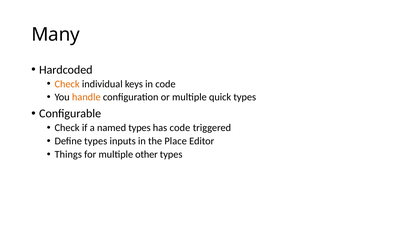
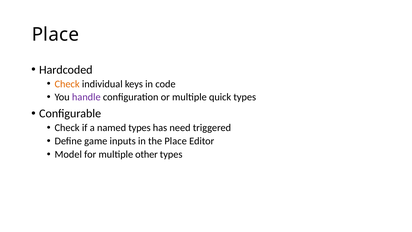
Many at (56, 35): Many -> Place
handle colour: orange -> purple
has code: code -> need
Define types: types -> game
Things: Things -> Model
